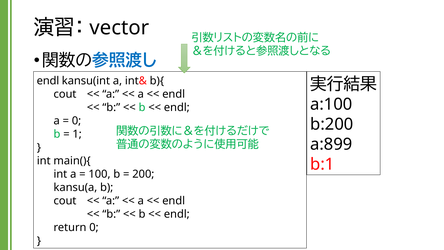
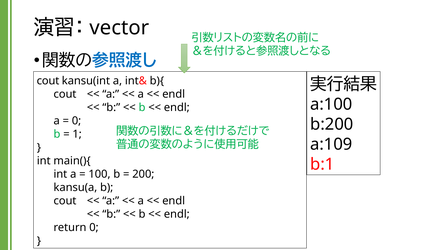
endl at (48, 81): endl -> cout
a:899: a:899 -> a:109
